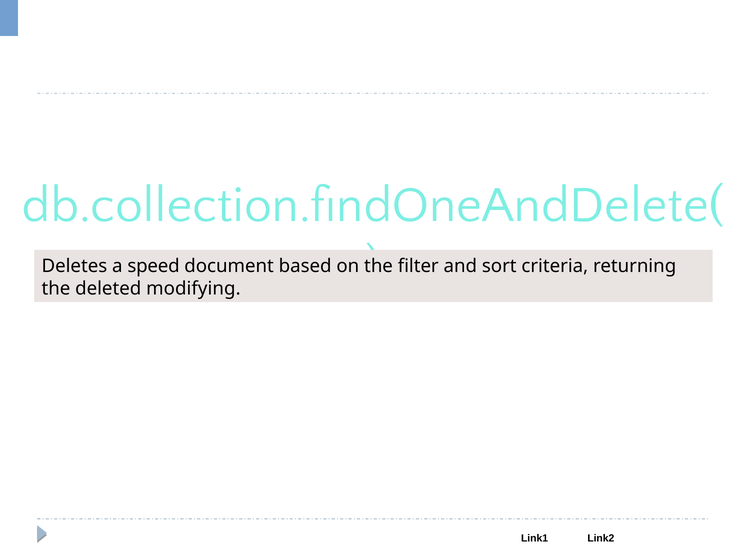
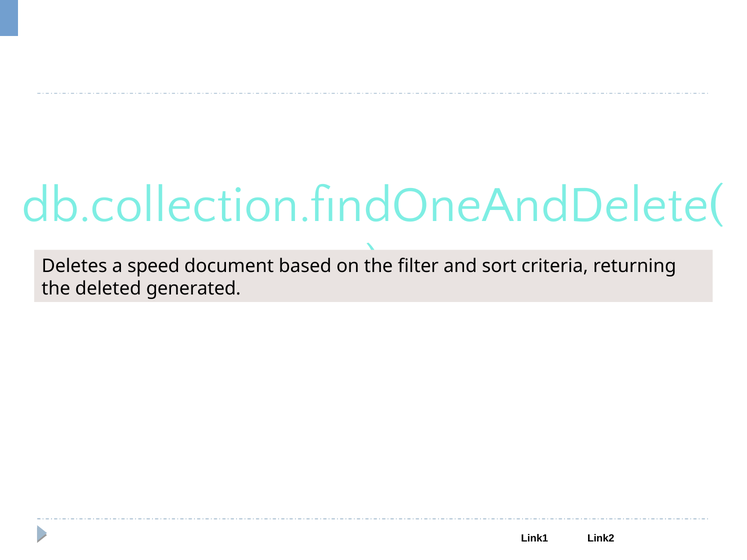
modifying: modifying -> generated
